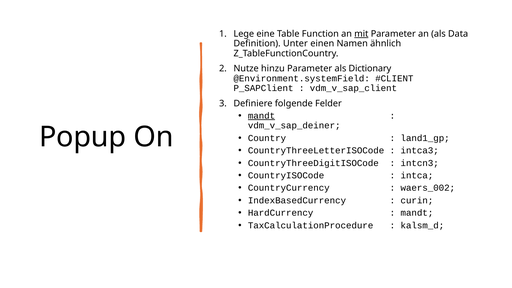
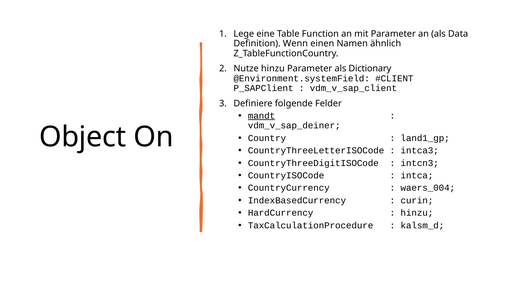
mit underline: present -> none
Unter: Unter -> Wenn
Popup: Popup -> Object
waers_002: waers_002 -> waers_004
mandt at (417, 213): mandt -> hinzu
